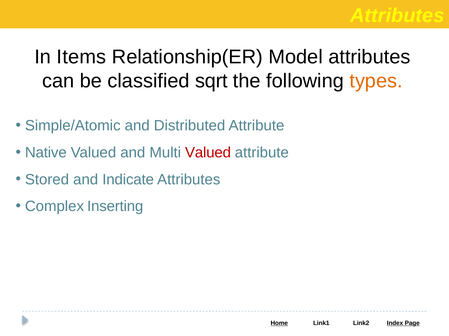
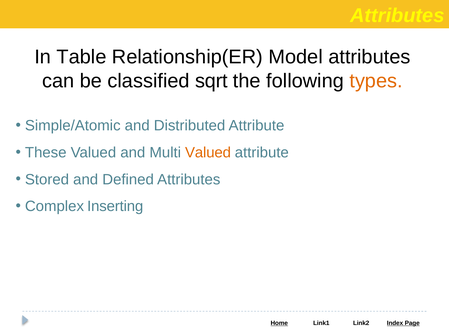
Items: Items -> Table
Native: Native -> These
Valued at (208, 153) colour: red -> orange
Indicate: Indicate -> Defined
